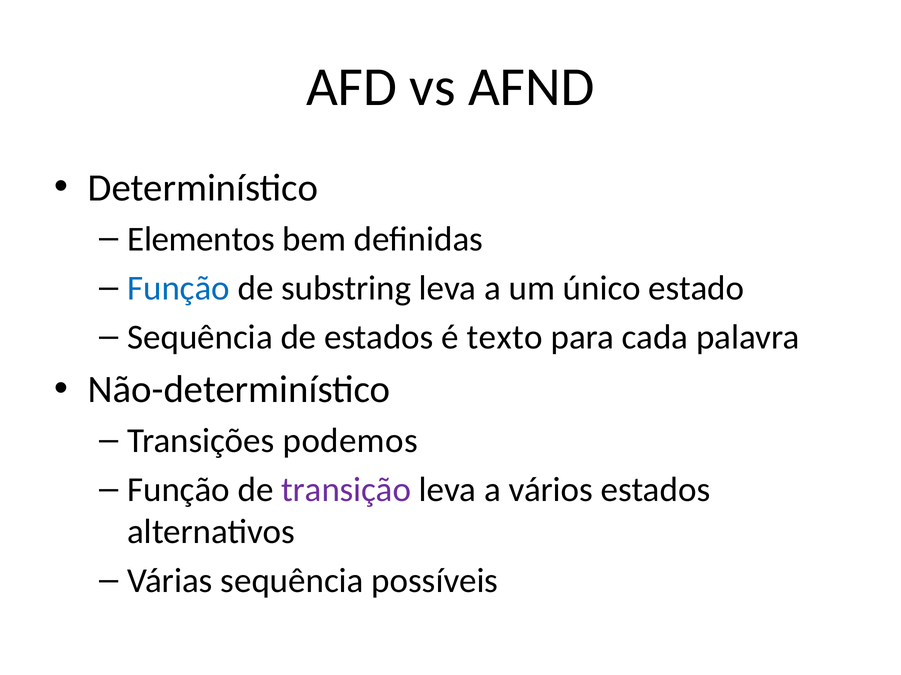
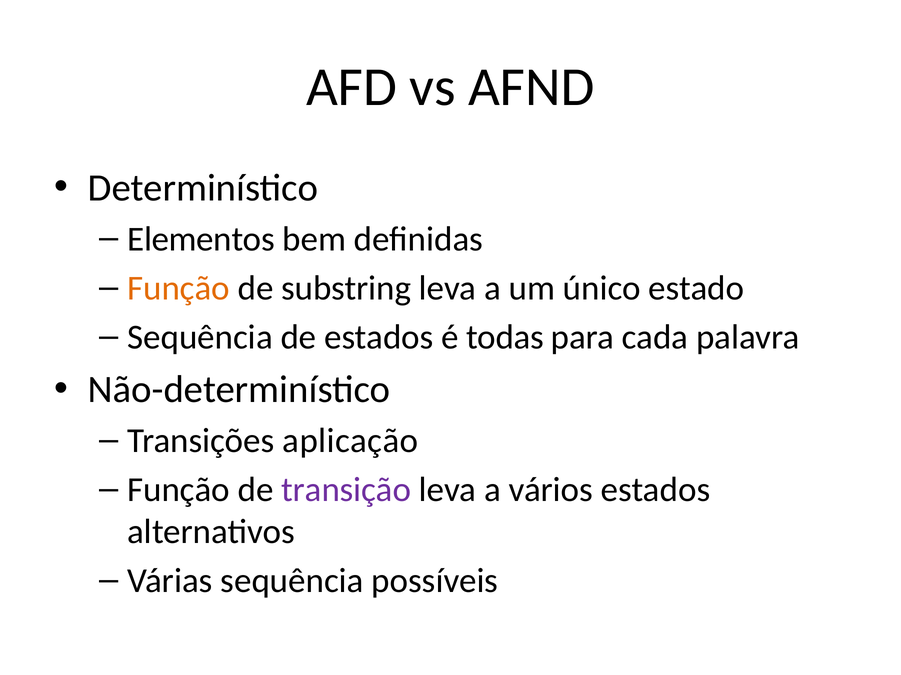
Função at (179, 288) colour: blue -> orange
texto: texto -> todas
podemos: podemos -> aplicação
